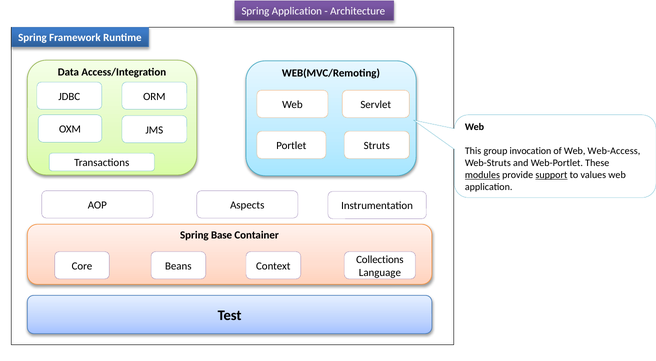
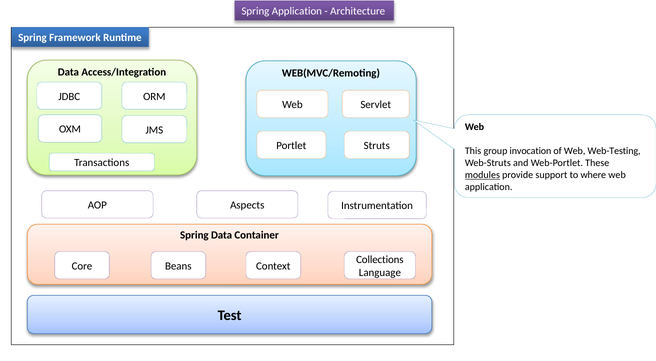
Web-Access: Web-Access -> Web-Testing
support underline: present -> none
values: values -> where
Spring Base: Base -> Data
